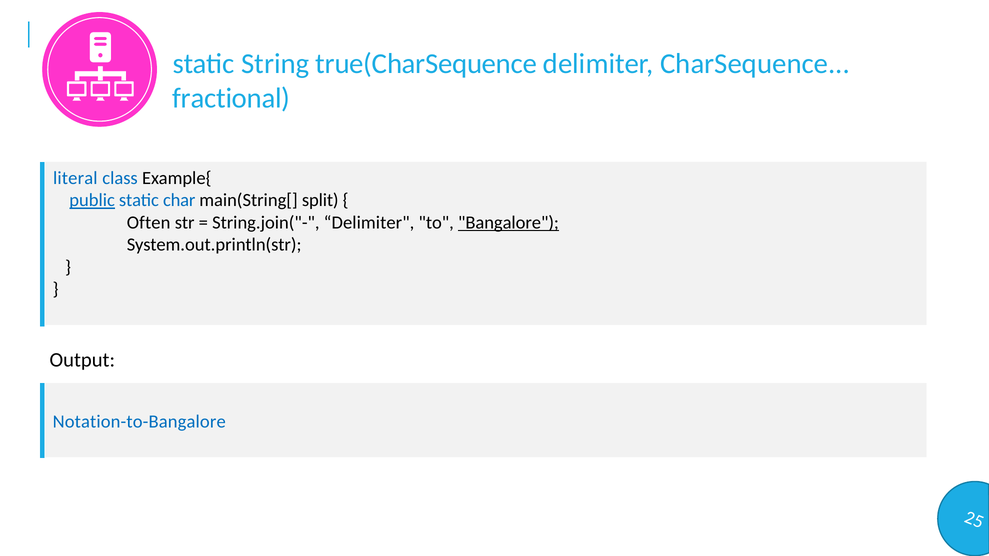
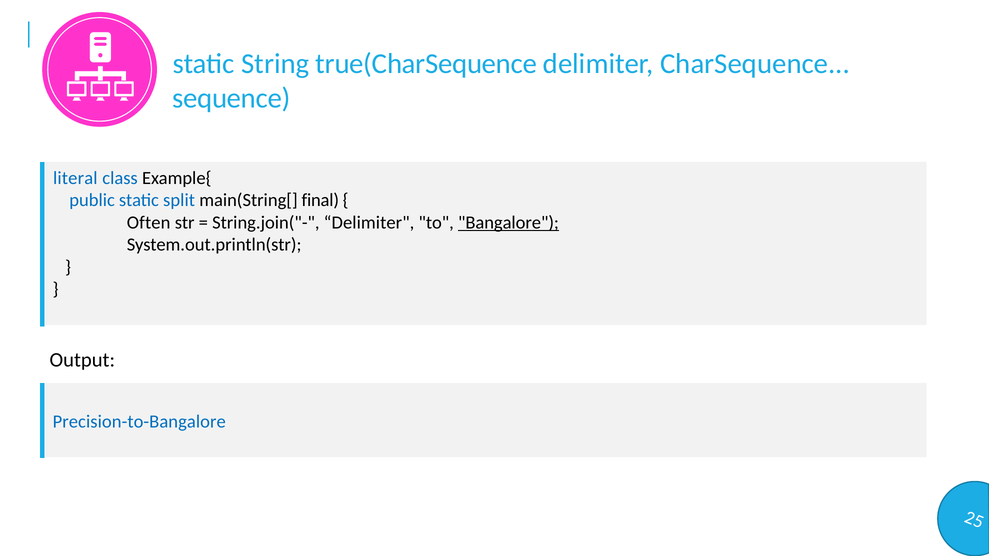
fractional: fractional -> sequence
public underline: present -> none
char: char -> split
split: split -> final
Notation-to-Bangalore: Notation-to-Bangalore -> Precision-to-Bangalore
